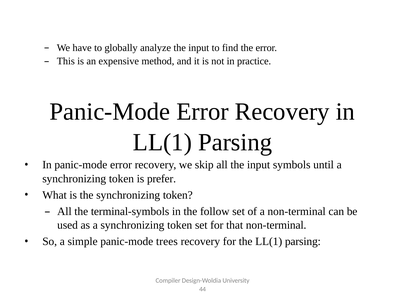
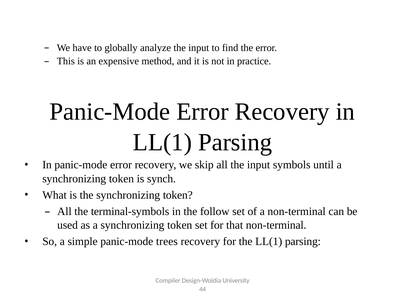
prefer: prefer -> synch
